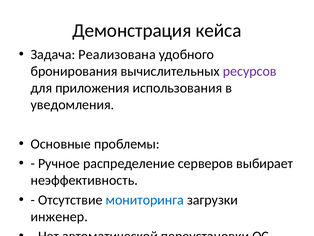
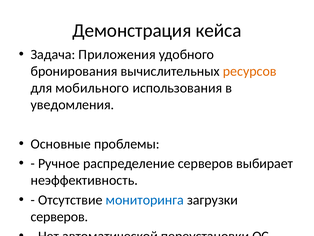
Реализована: Реализована -> Приложения
ресурсов at (250, 71) colour: purple -> orange
приложения: приложения -> мобильного
инженер at (59, 216): инженер -> серверов
